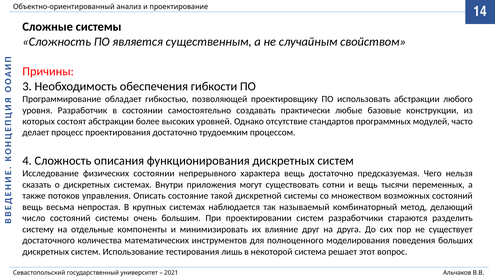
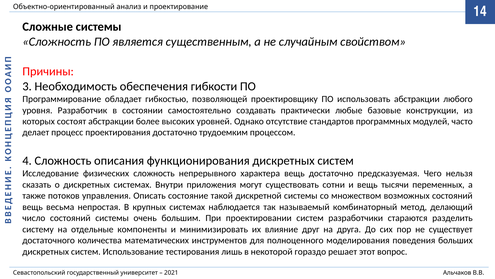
физических состоянии: состоянии -> сложность
система: система -> гораздо
